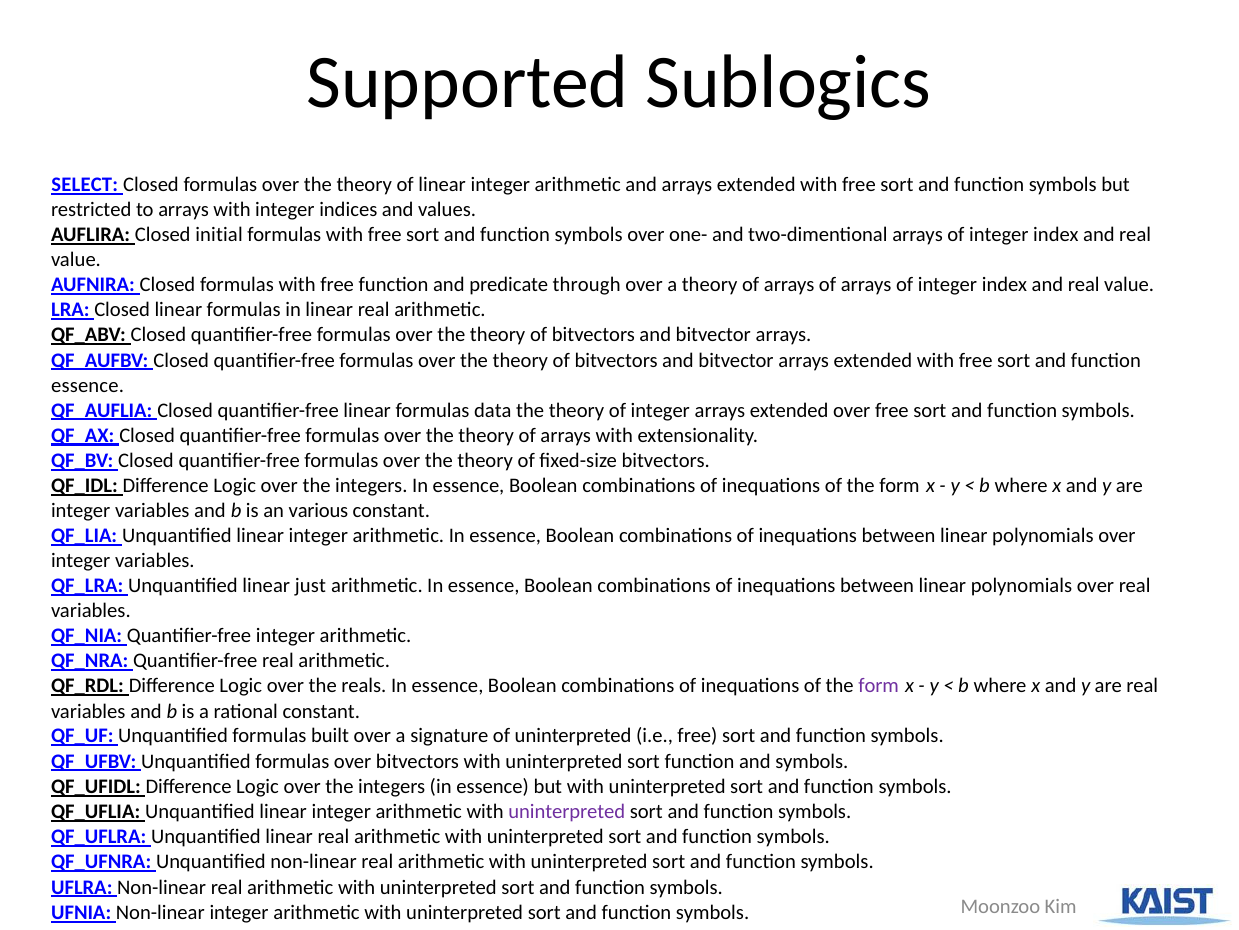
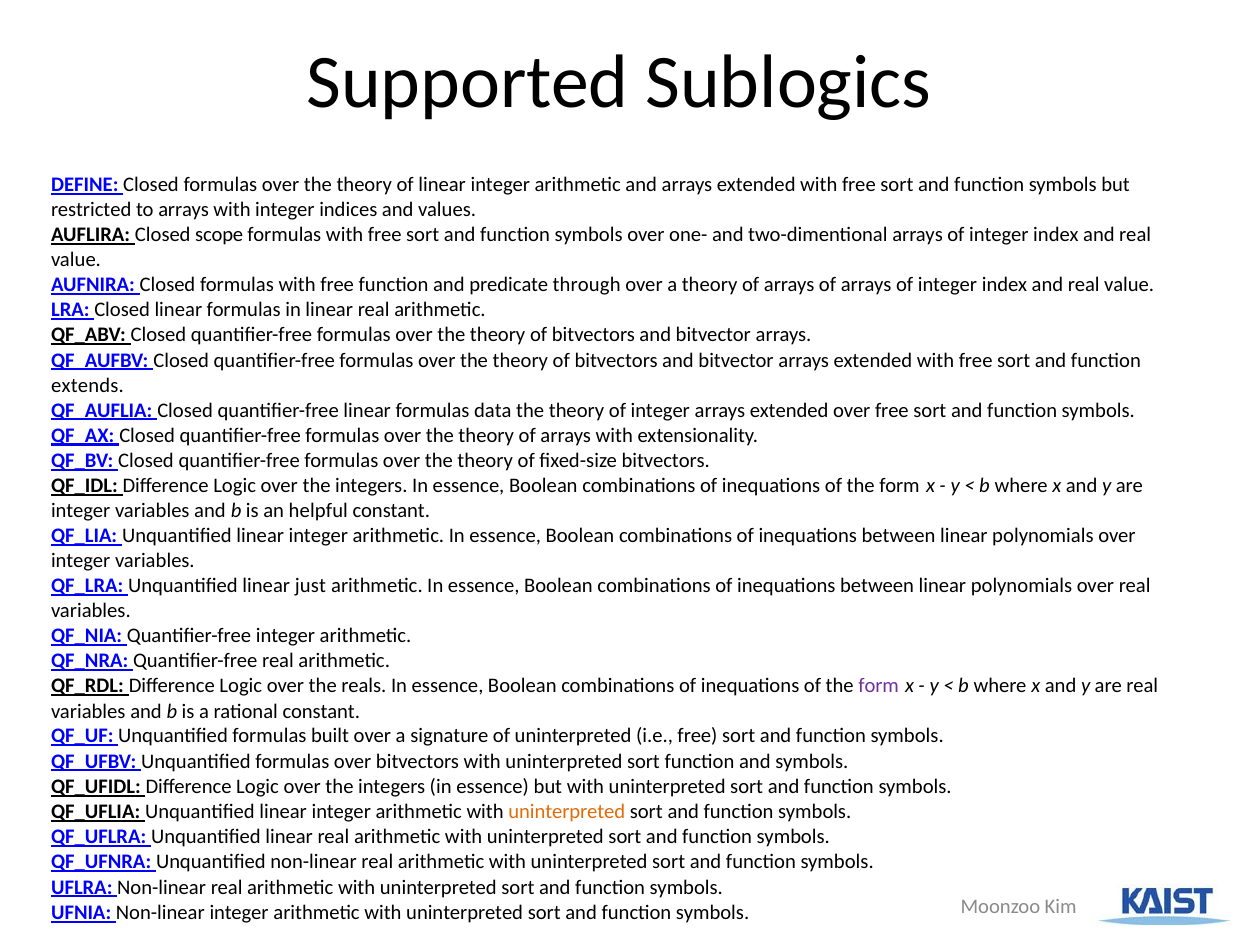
SELECT: SELECT -> DEFINE
initial: initial -> scope
essence at (88, 385): essence -> extends
various: various -> helpful
uninterpreted at (567, 811) colour: purple -> orange
